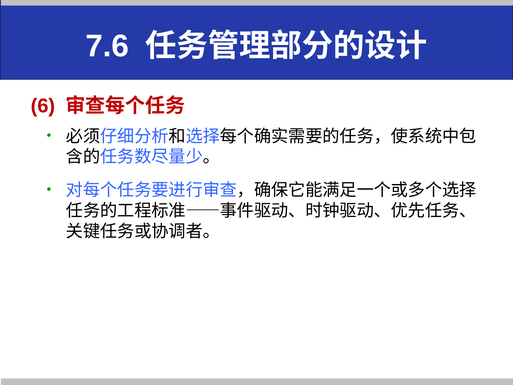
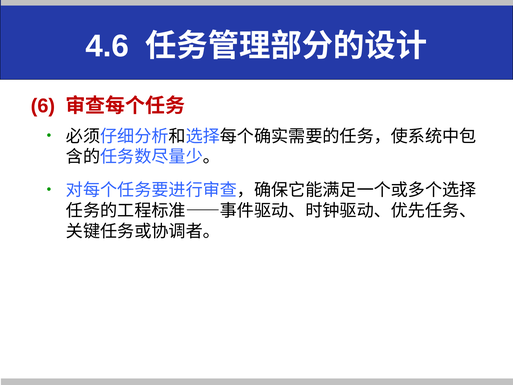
7.6: 7.6 -> 4.6
